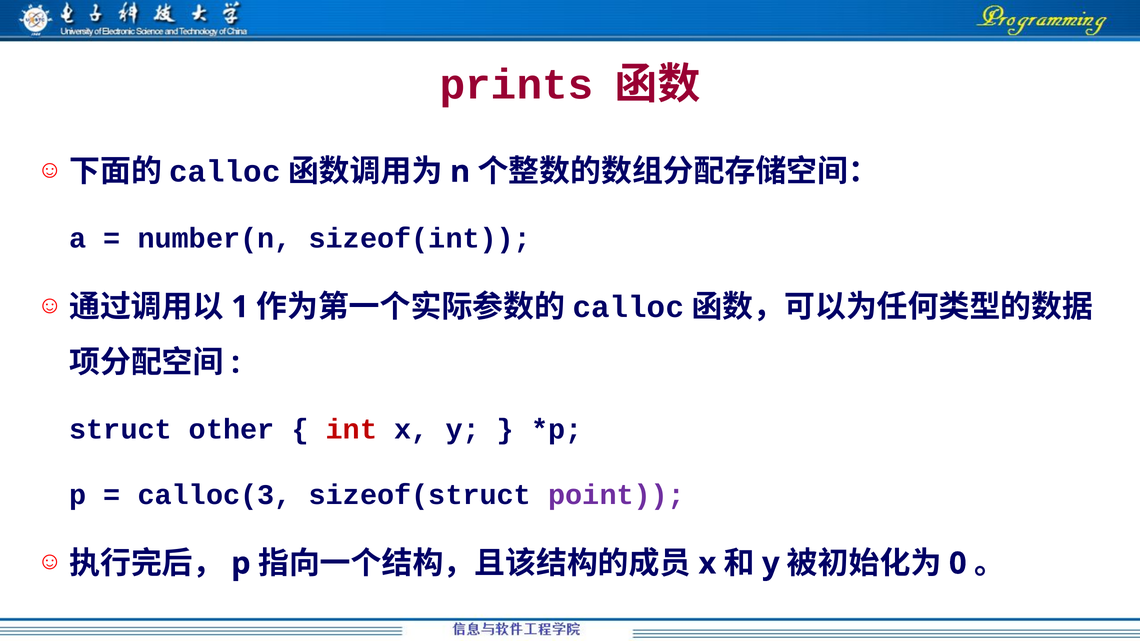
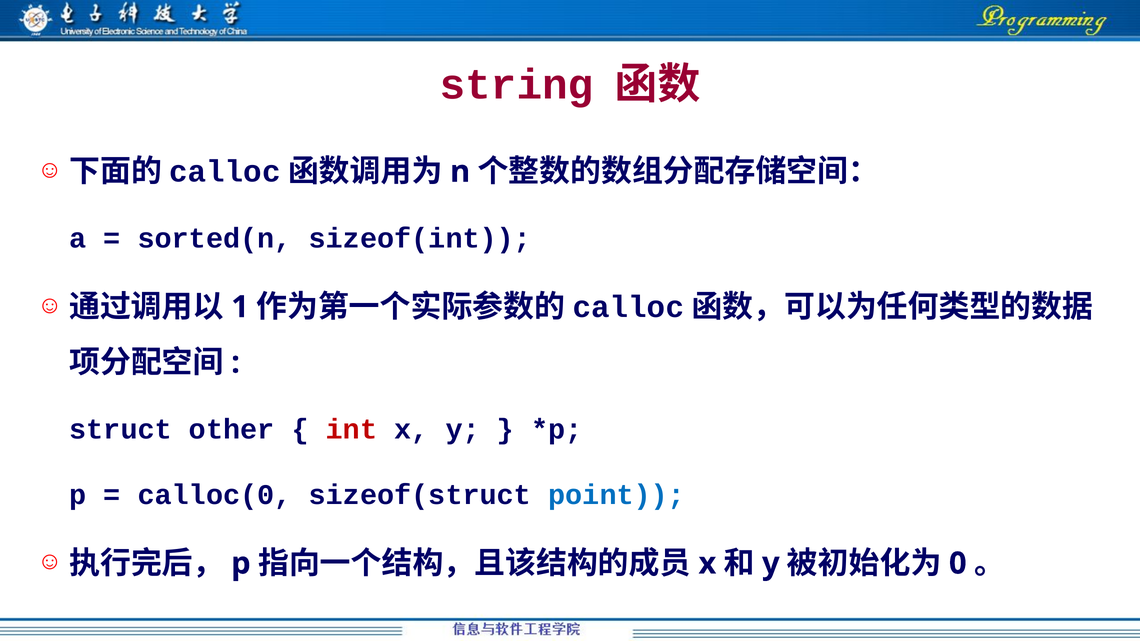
prints: prints -> string
number(n: number(n -> sorted(n
calloc(3: calloc(3 -> calloc(0
point colour: purple -> blue
